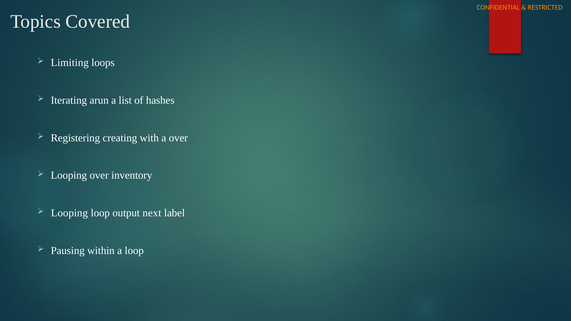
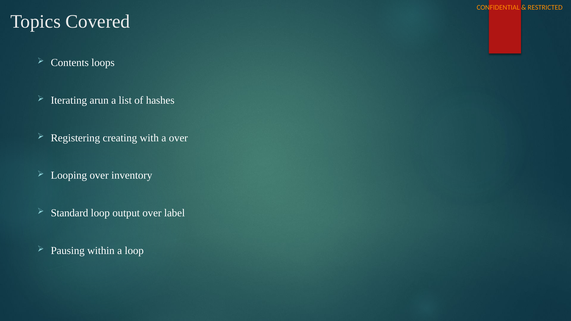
Limiting: Limiting -> Contents
Looping at (69, 213): Looping -> Standard
output next: next -> over
